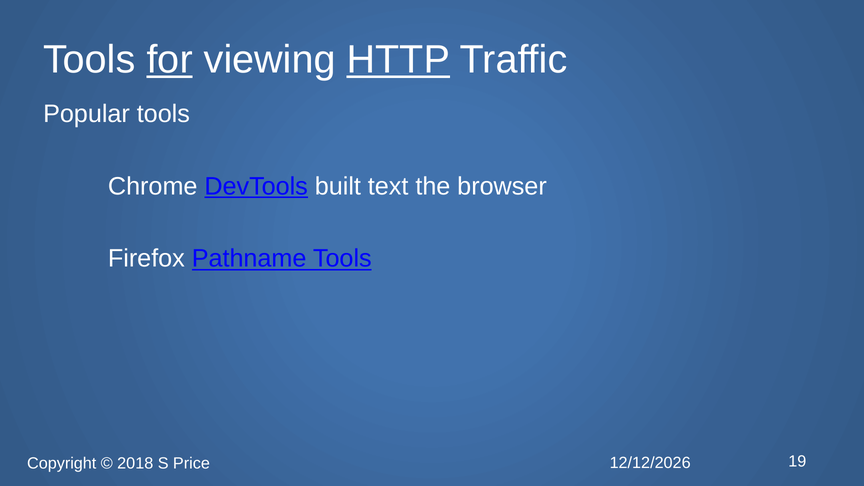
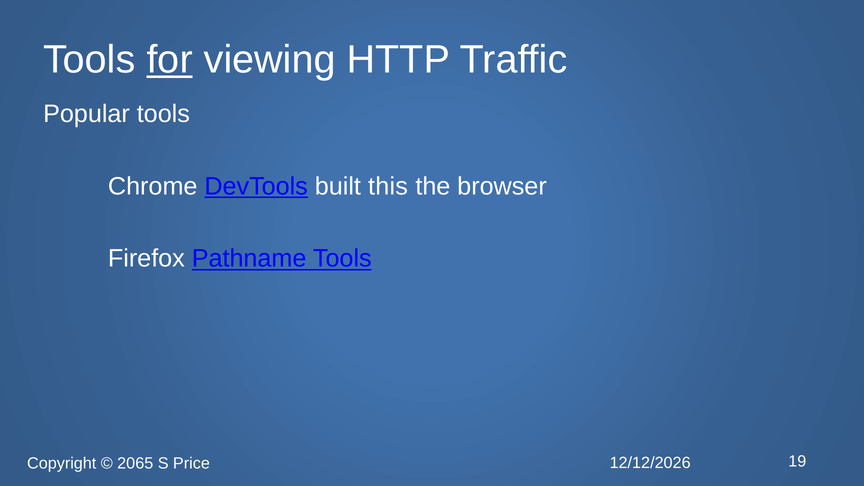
HTTP underline: present -> none
text: text -> this
2018: 2018 -> 2065
